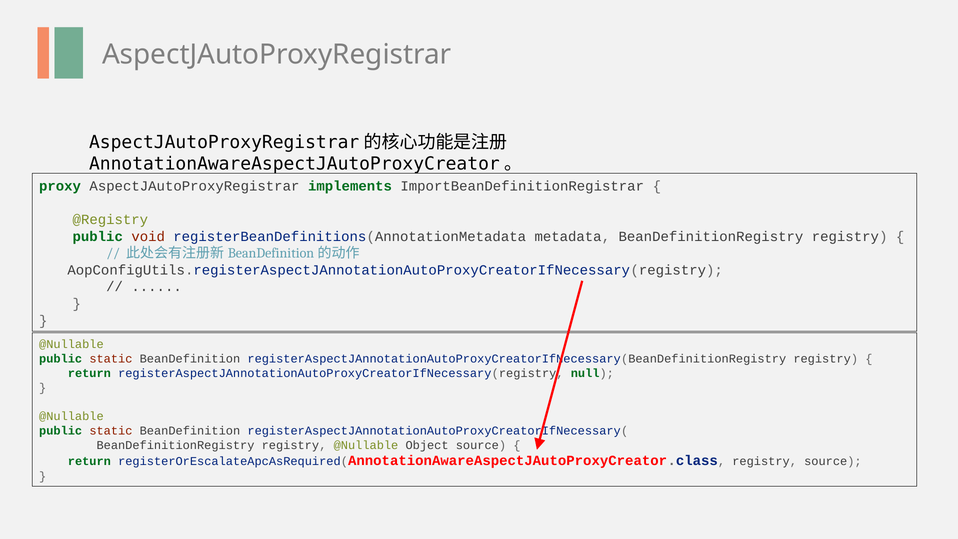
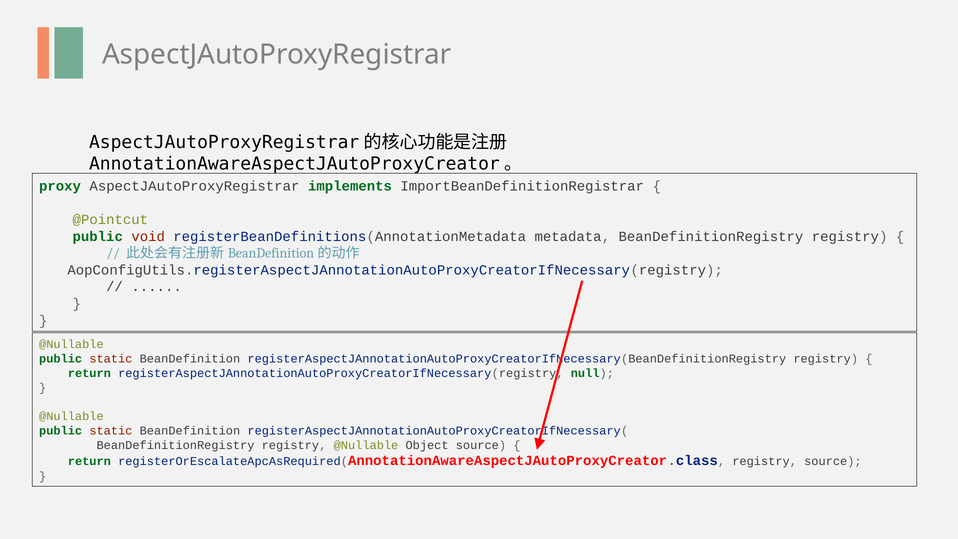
@Registry: @Registry -> @Pointcut
